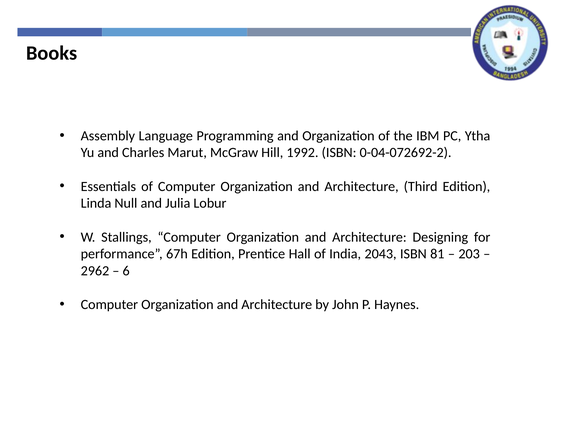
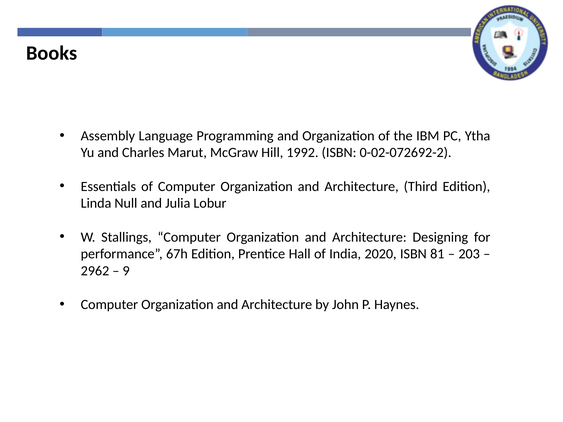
0-04-072692-2: 0-04-072692-2 -> 0-02-072692-2
2043: 2043 -> 2020
6: 6 -> 9
